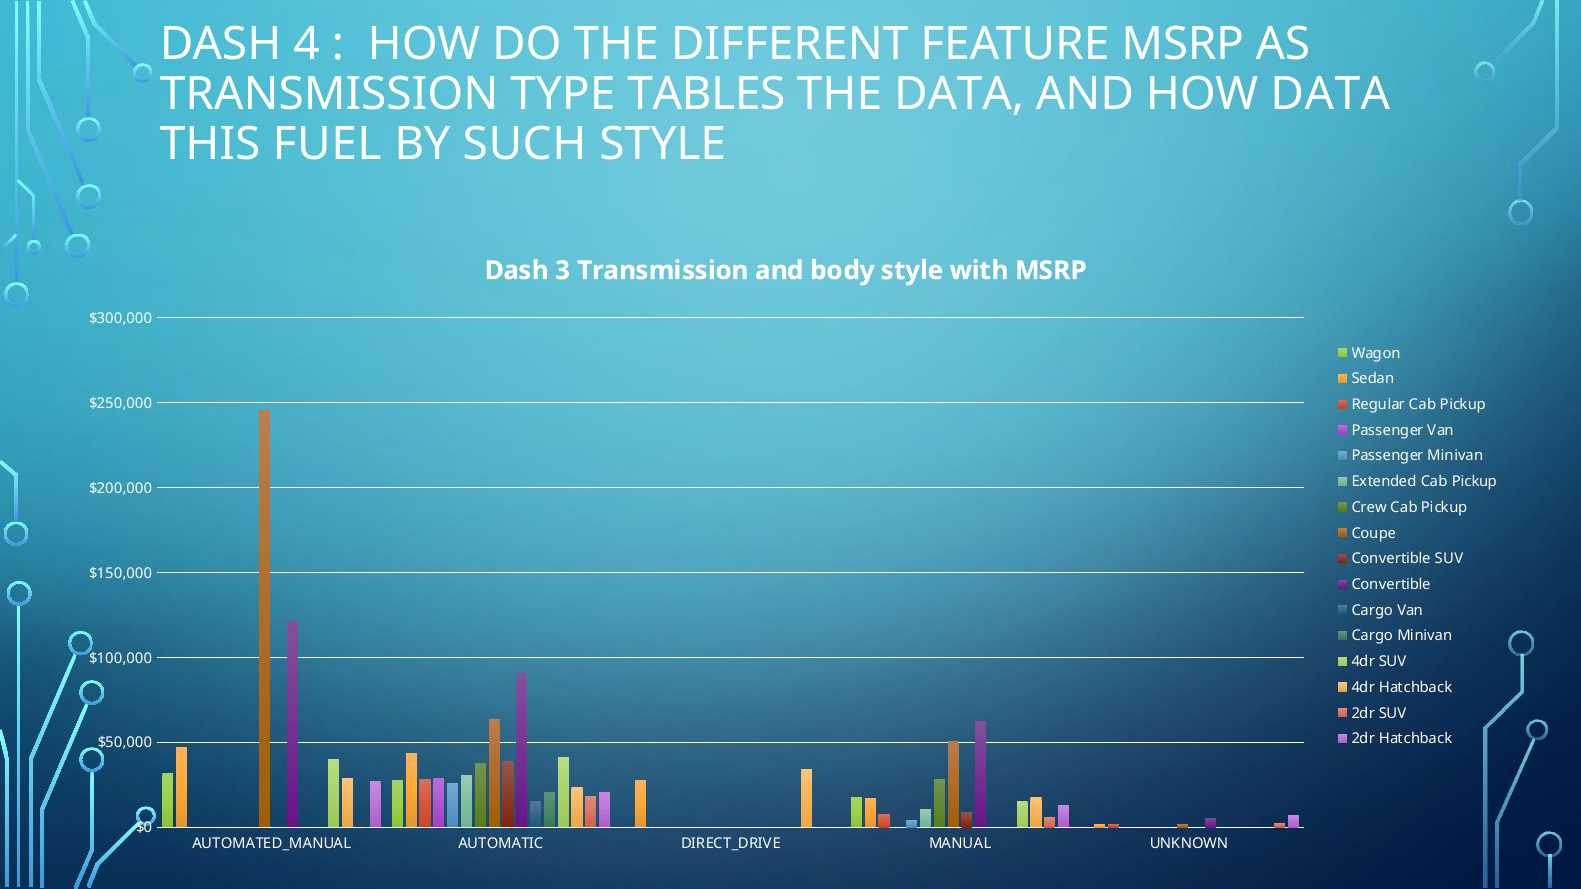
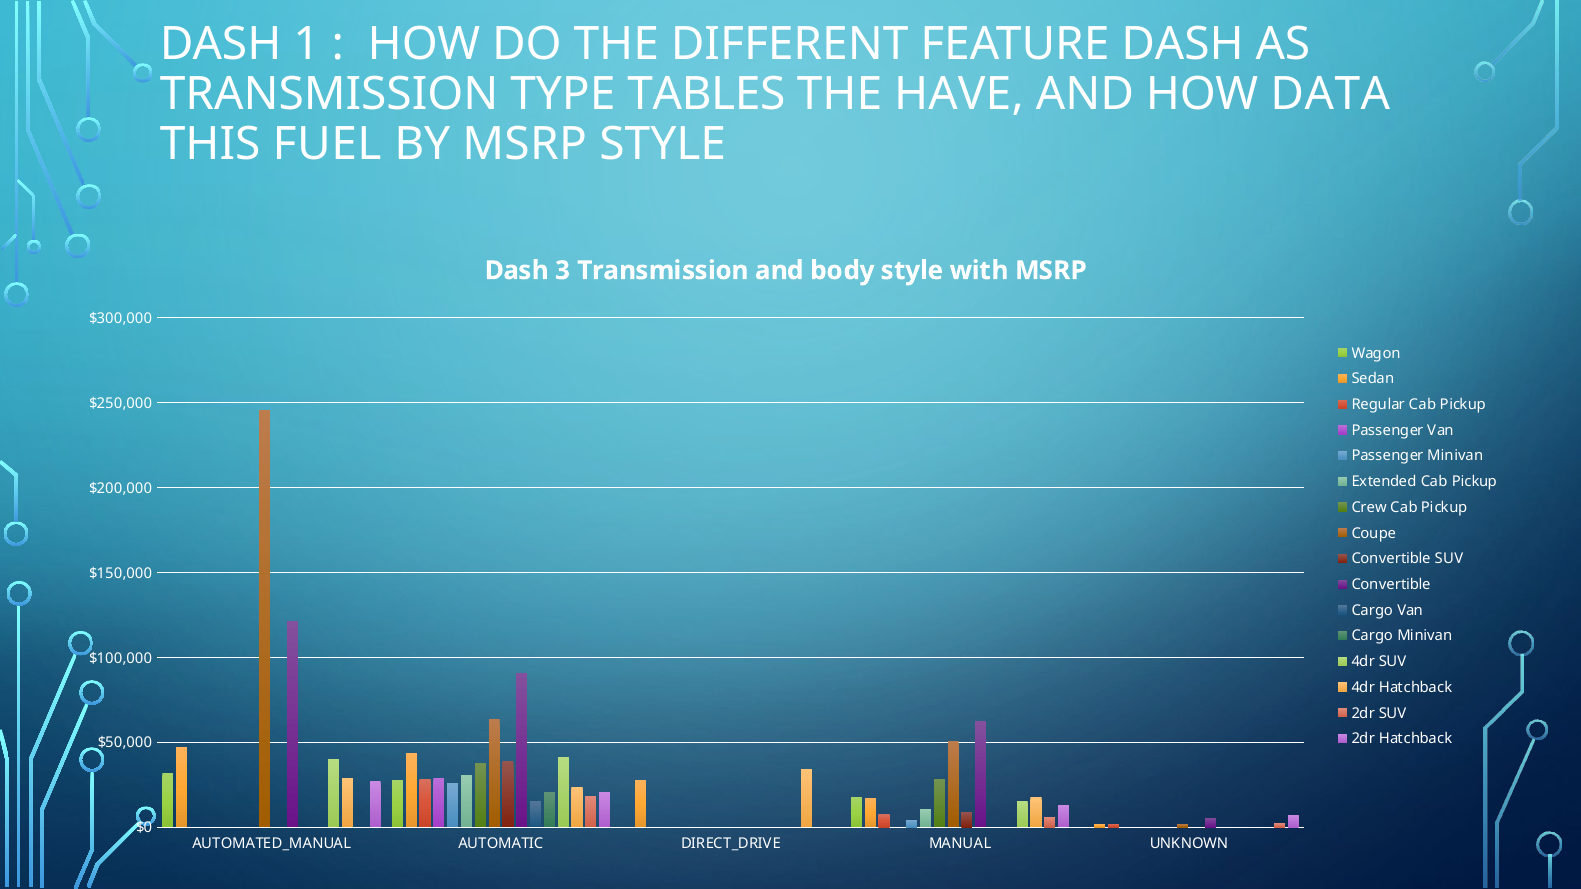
4: 4 -> 1
FEATURE MSRP: MSRP -> DASH
THE DATA: DATA -> HAVE
BY SUCH: SUCH -> MSRP
